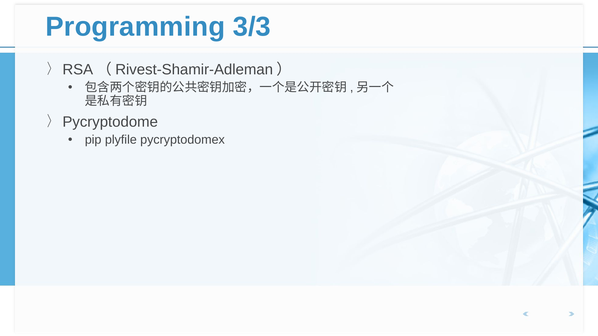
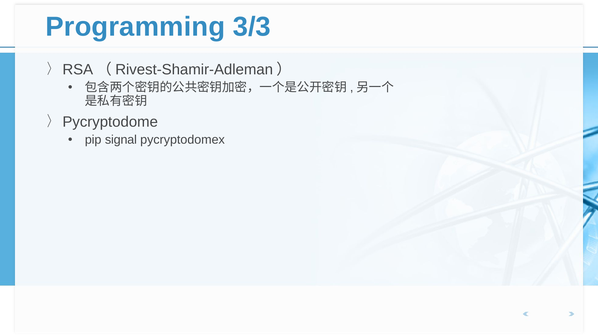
plyfile: plyfile -> signal
